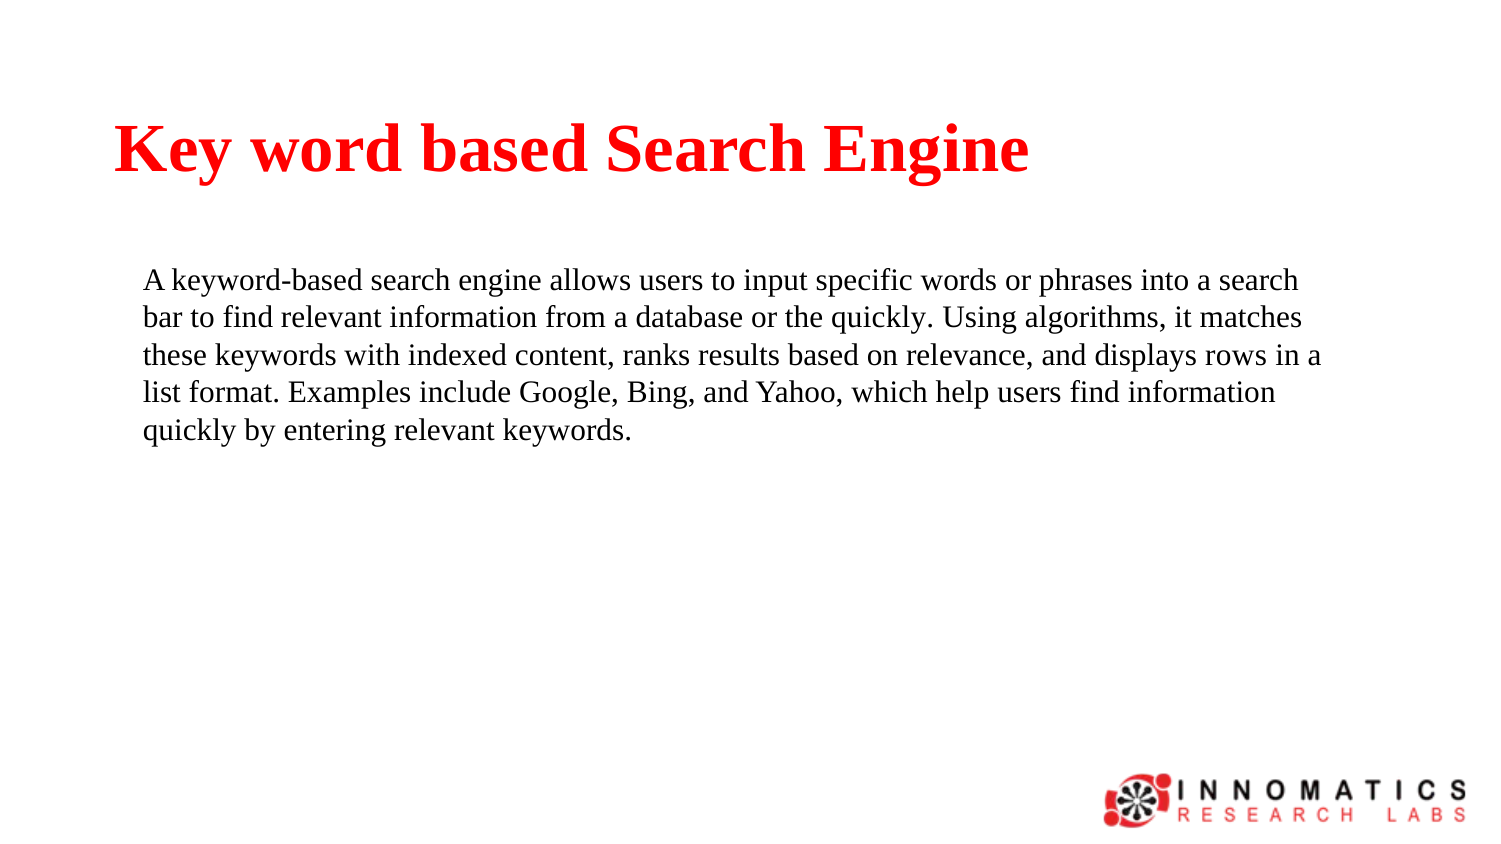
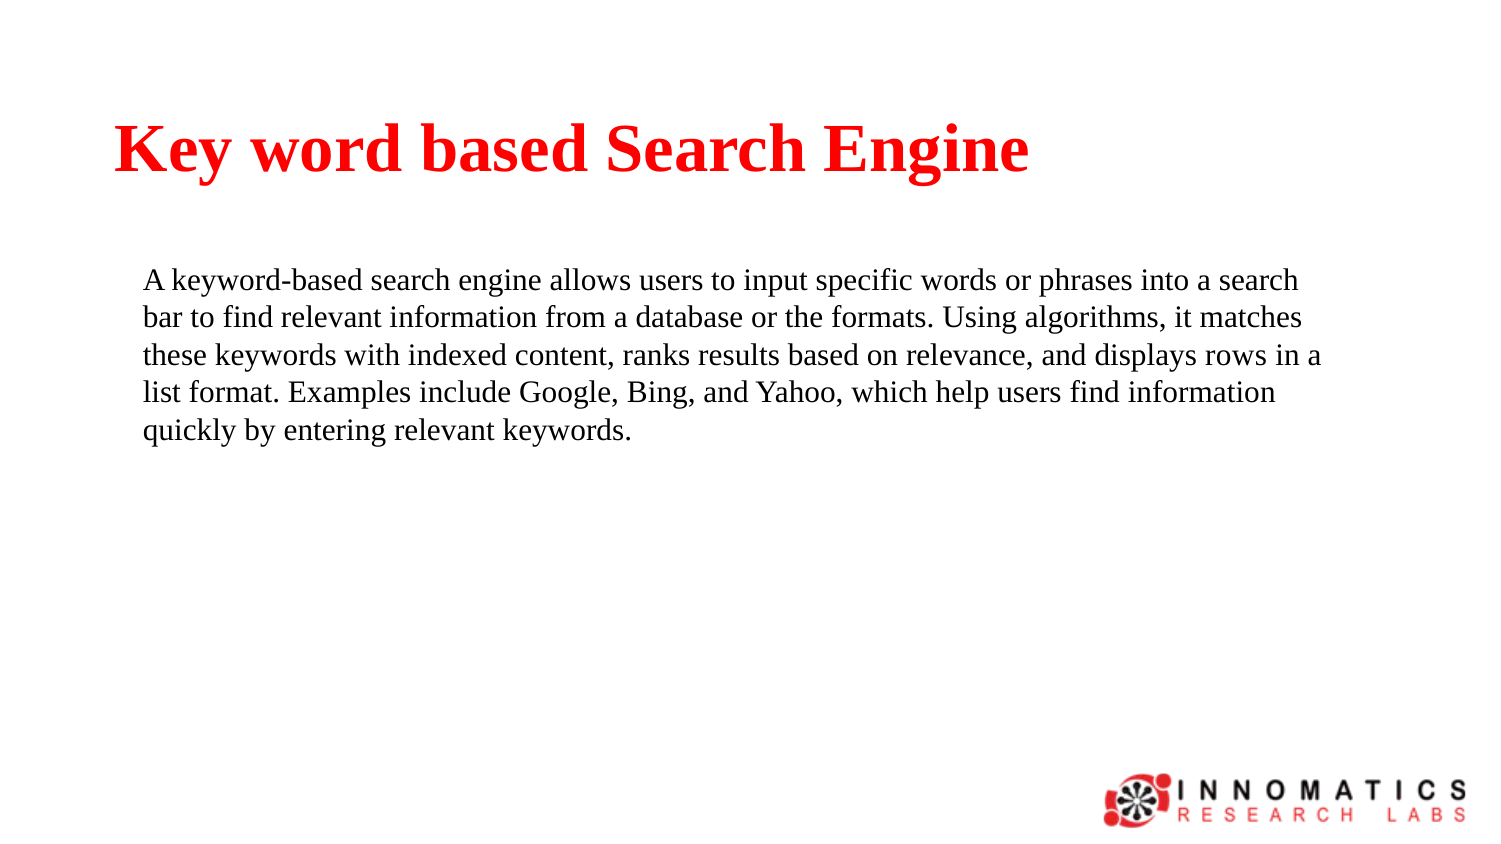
the quickly: quickly -> formats
